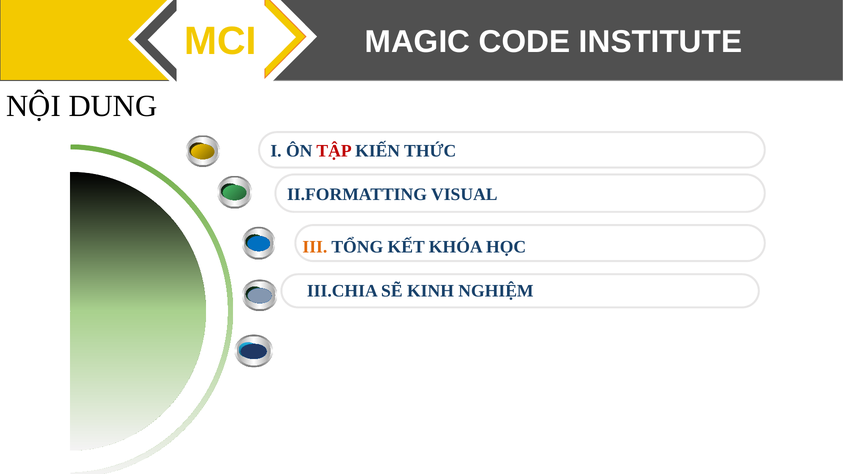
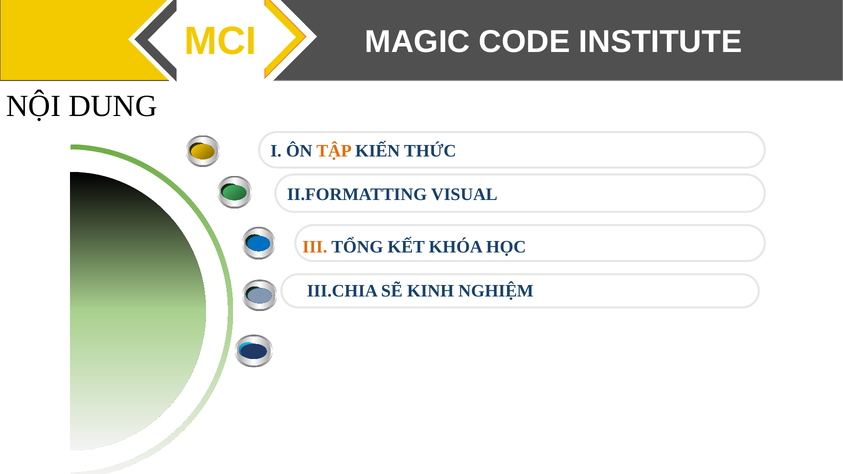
TẬP colour: red -> orange
